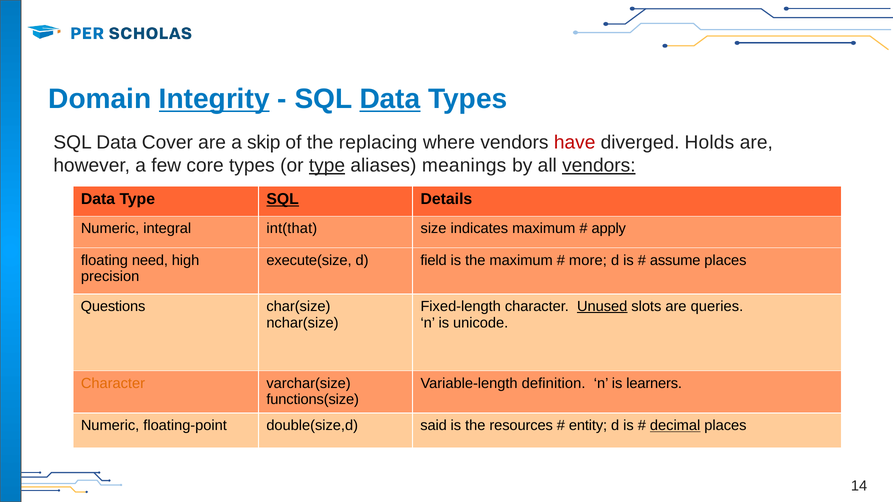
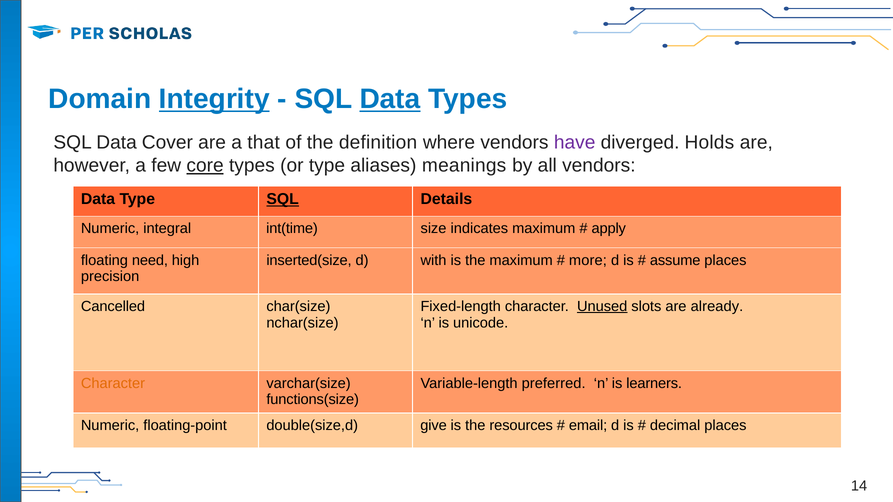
skip: skip -> that
replacing: replacing -> definition
have colour: red -> purple
core underline: none -> present
type at (327, 166) underline: present -> none
vendors at (599, 166) underline: present -> none
int(that: int(that -> int(time
execute(size: execute(size -> inserted(size
field: field -> with
Questions: Questions -> Cancelled
queries: queries -> already
definition: definition -> preferred
said: said -> give
entity: entity -> email
decimal underline: present -> none
